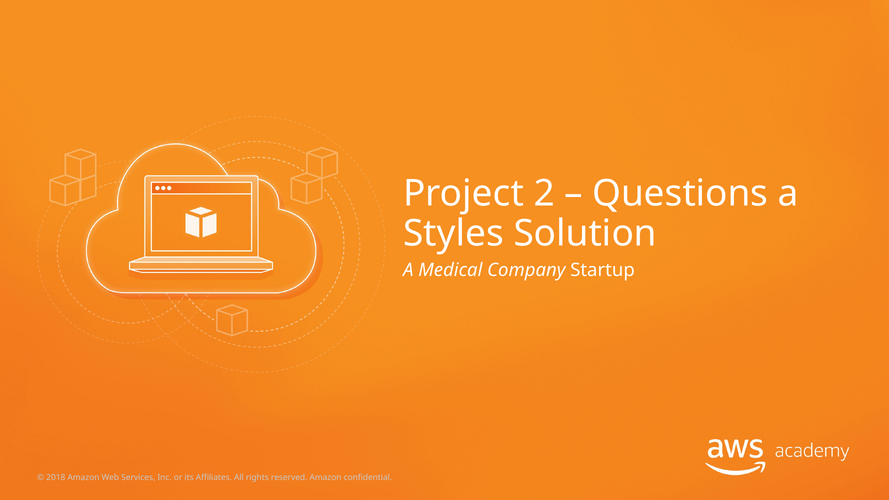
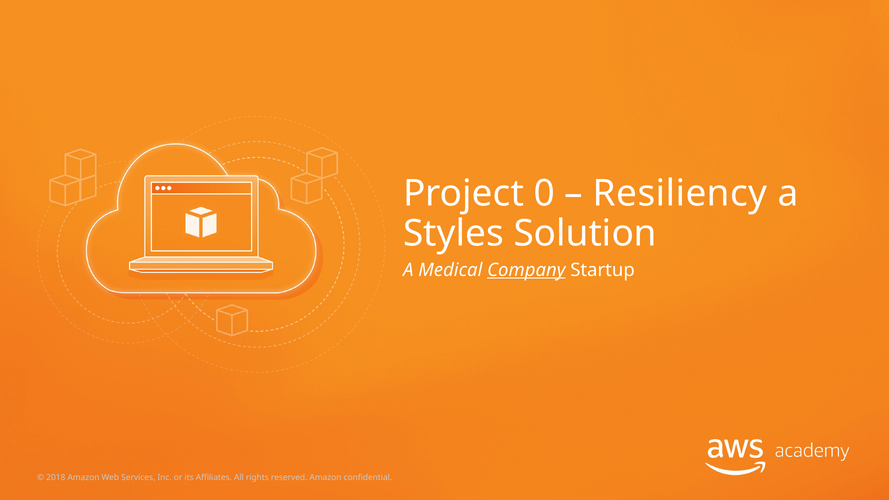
2: 2 -> 0
Questions: Questions -> Resiliency
Company underline: none -> present
